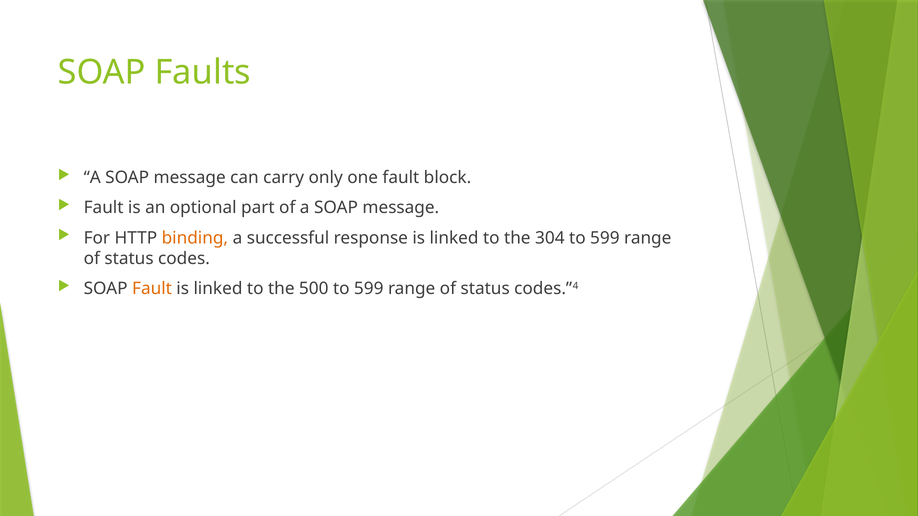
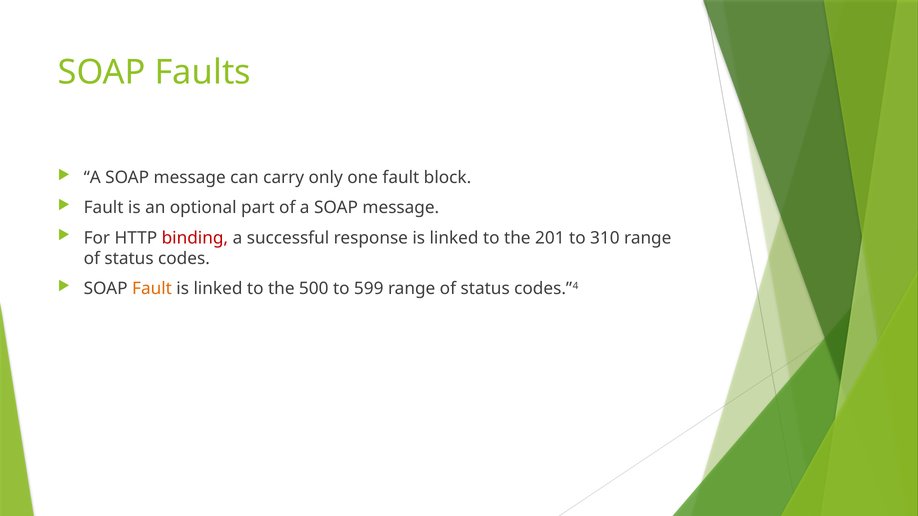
binding colour: orange -> red
304: 304 -> 201
599 at (605, 238): 599 -> 310
